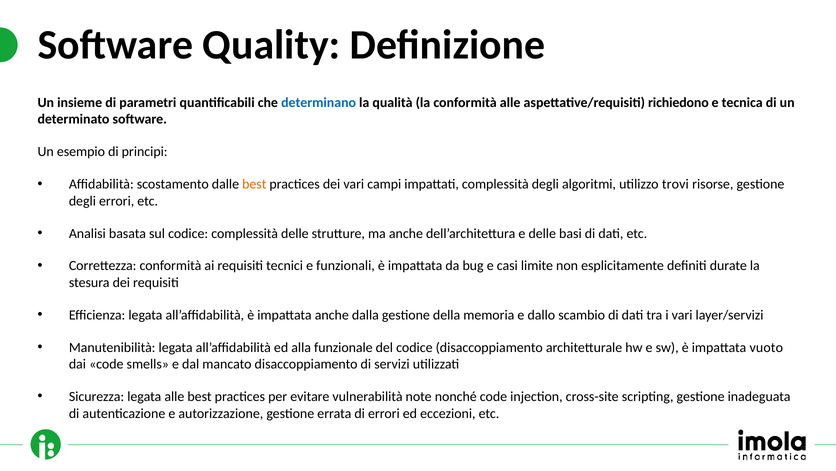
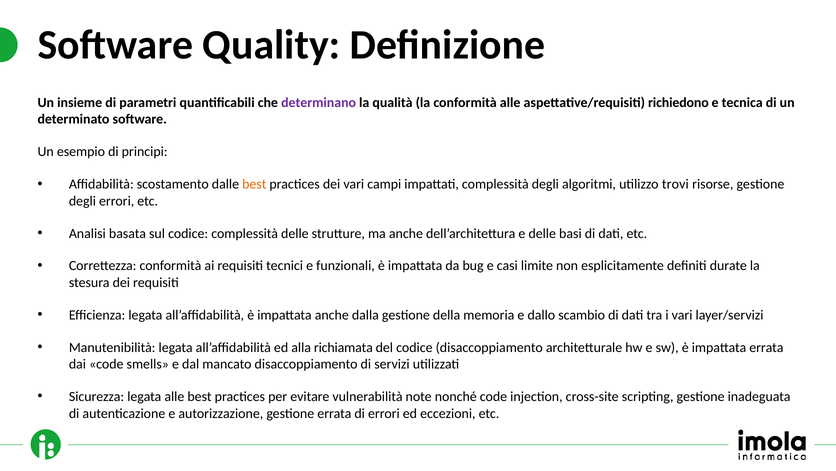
determinano colour: blue -> purple
funzionale: funzionale -> richiamata
impattata vuoto: vuoto -> errata
